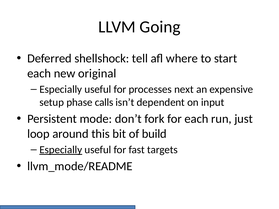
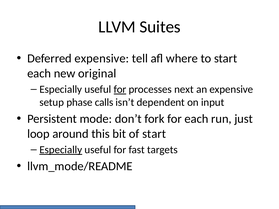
Going: Going -> Suites
Deferred shellshock: shellshock -> expensive
for at (120, 89) underline: none -> present
of build: build -> start
